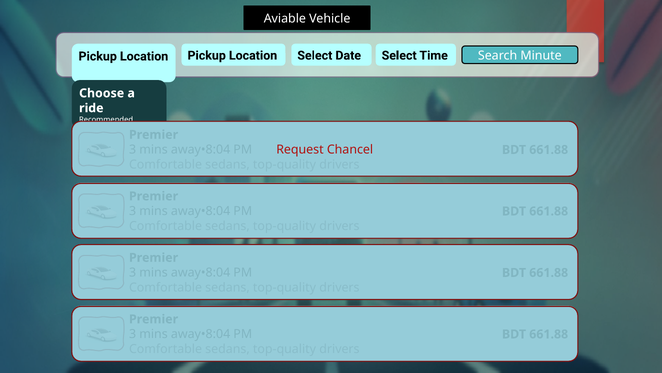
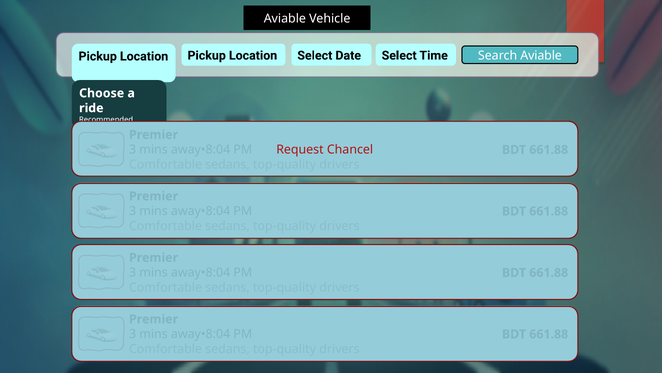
Search Minute: Minute -> Aviable
